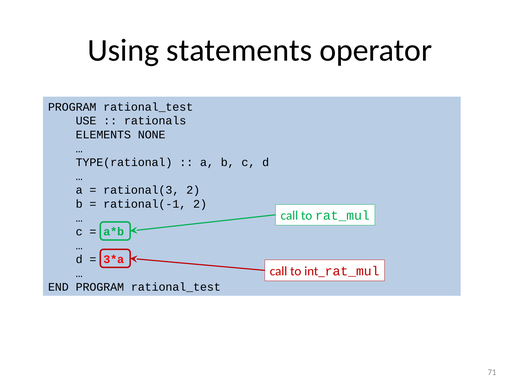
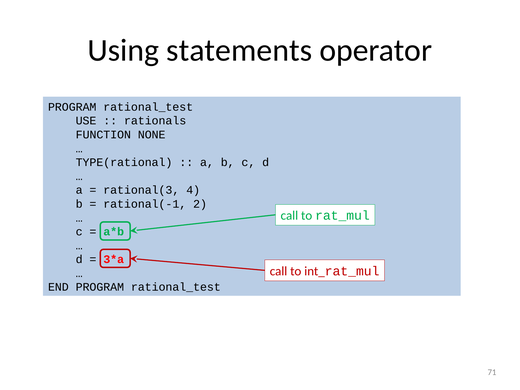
ELEMENTS: ELEMENTS -> FUNCTION
rational(3 2: 2 -> 4
